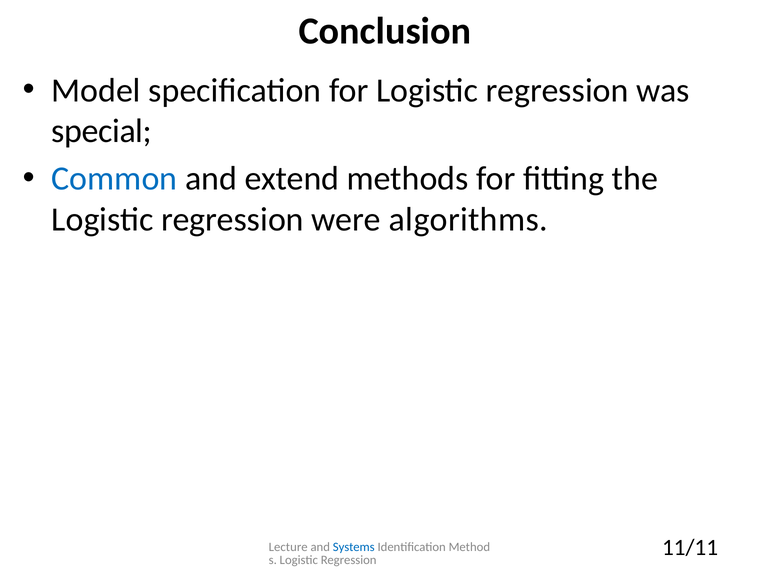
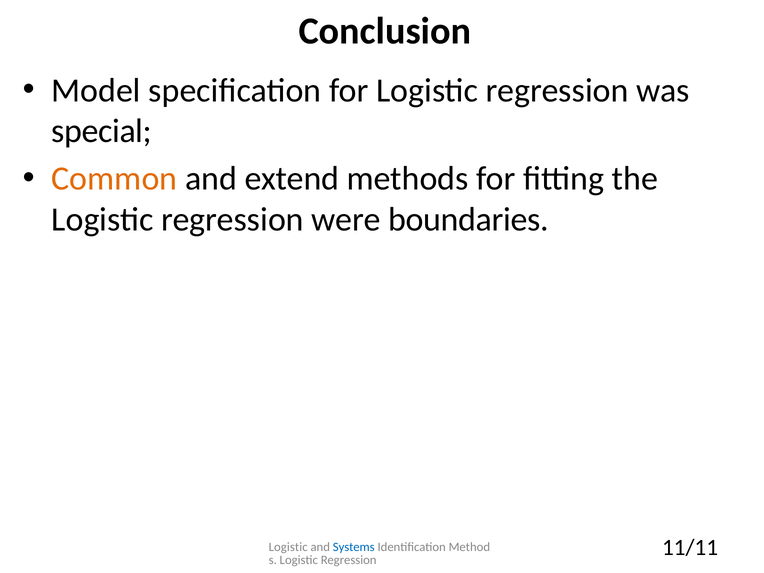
Common colour: blue -> orange
algorithms: algorithms -> boundaries
Lecture at (288, 547): Lecture -> Logistic
